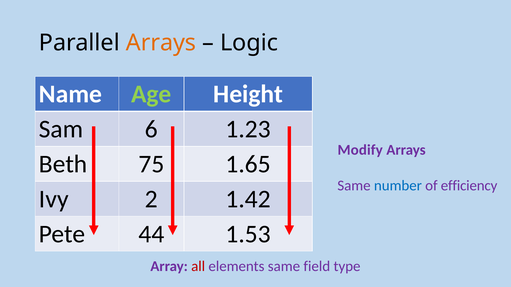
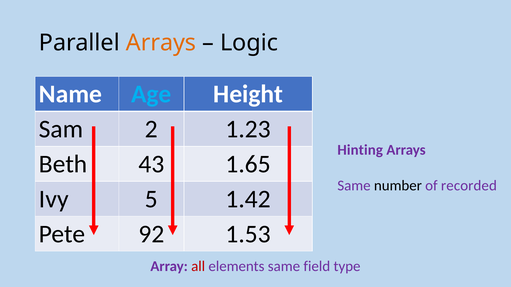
Age colour: light green -> light blue
6: 6 -> 2
Modify: Modify -> Hinting
75: 75 -> 43
number colour: blue -> black
efficiency: efficiency -> recorded
2: 2 -> 5
44: 44 -> 92
